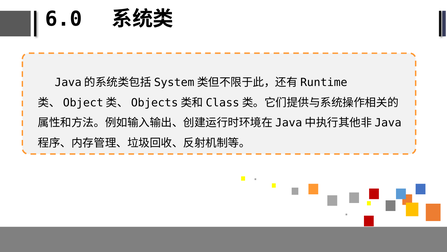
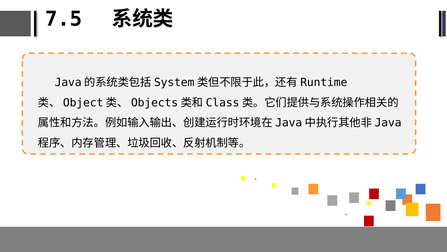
6.0: 6.0 -> 7.5
